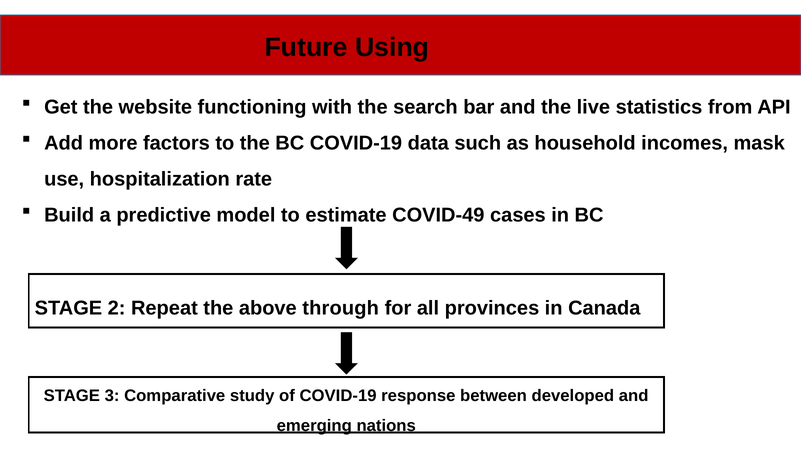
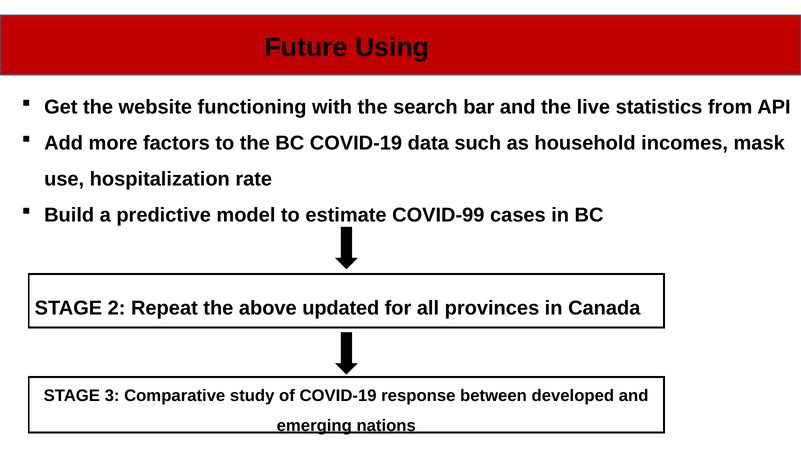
COVID-49: COVID-49 -> COVID-99
through: through -> updated
